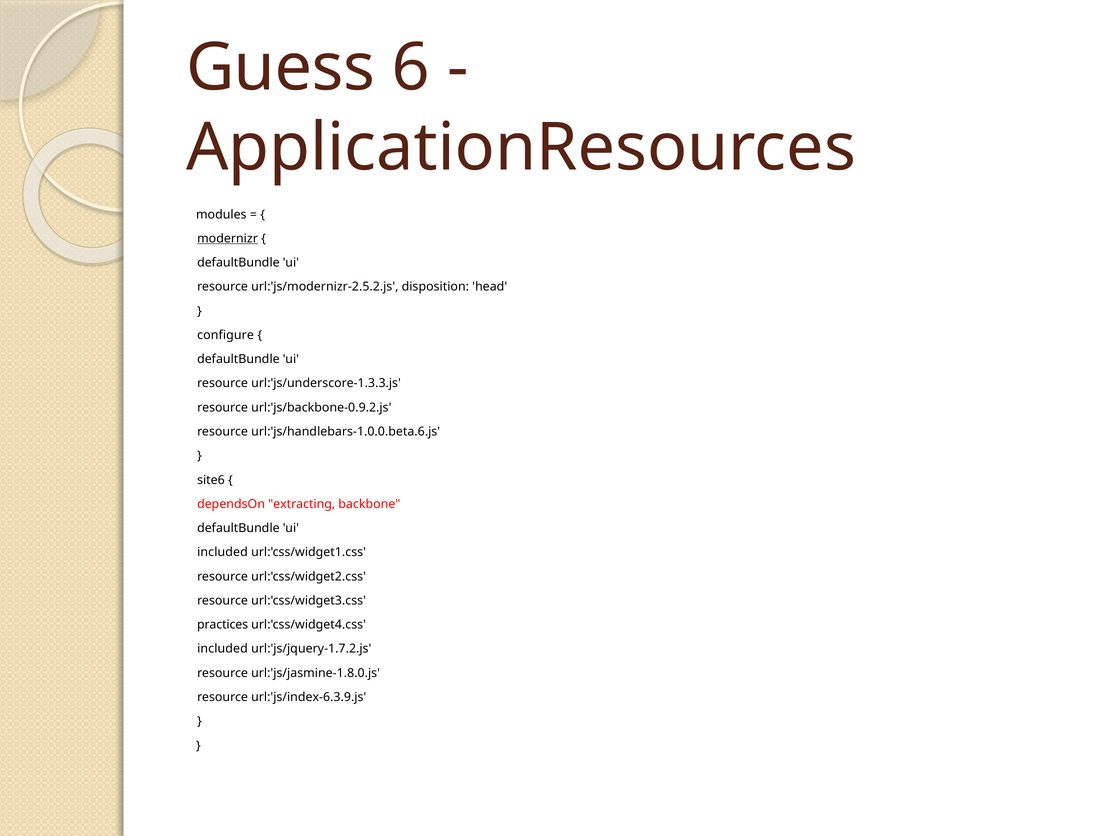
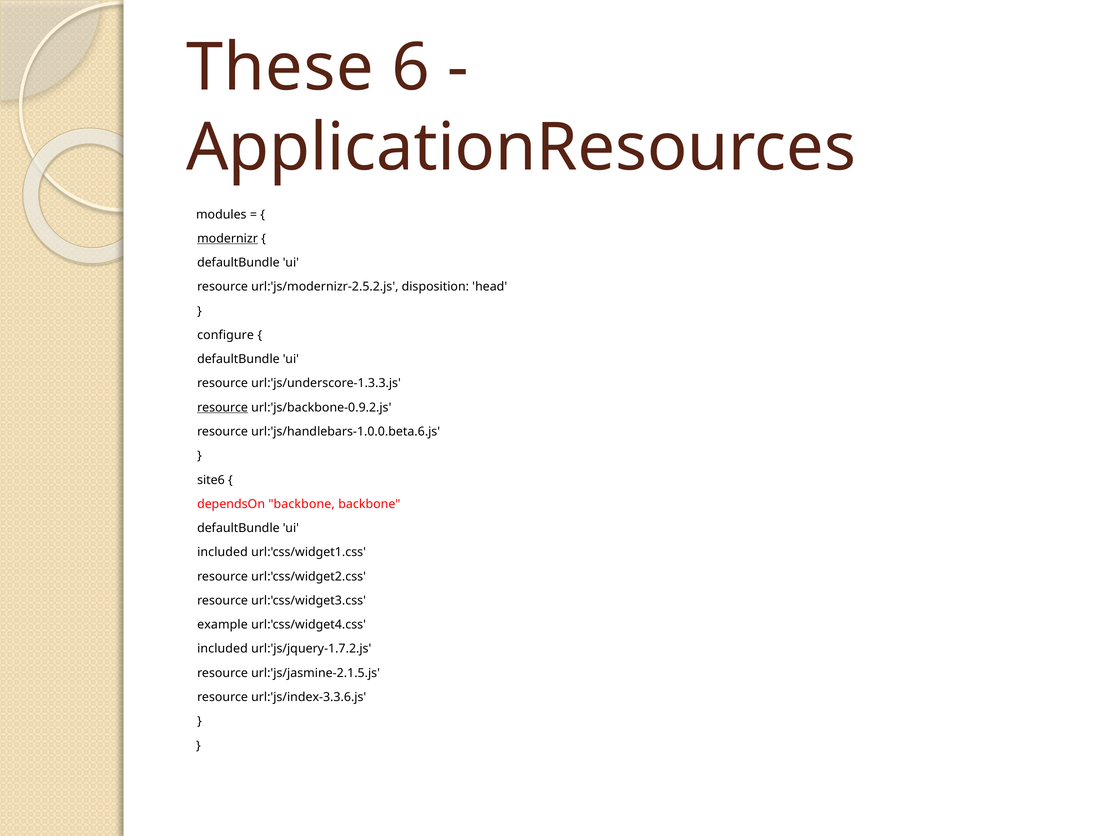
Guess: Guess -> These
resource at (223, 408) underline: none -> present
dependsOn extracting: extracting -> backbone
practices: practices -> example
url:'js/jasmine-1.8.0.js: url:'js/jasmine-1.8.0.js -> url:'js/jasmine-2.1.5.js
url:'js/index-6.3.9.js: url:'js/index-6.3.9.js -> url:'js/index-3.3.6.js
